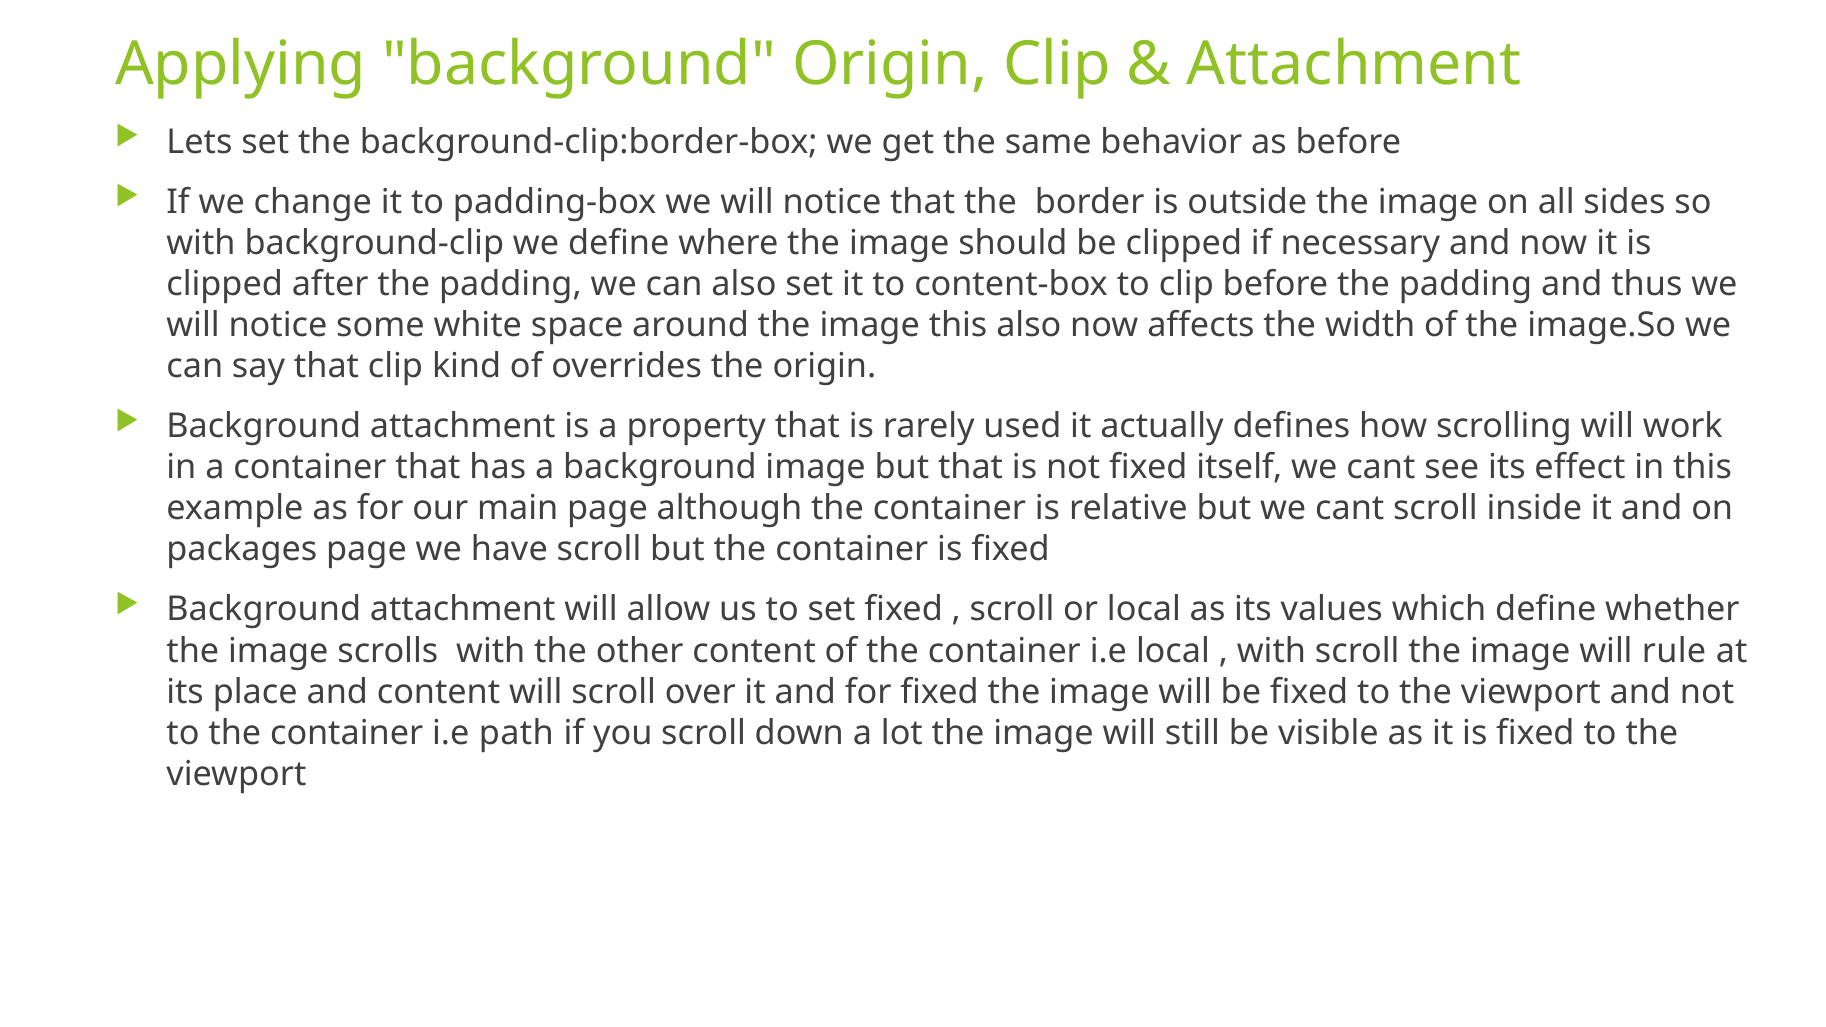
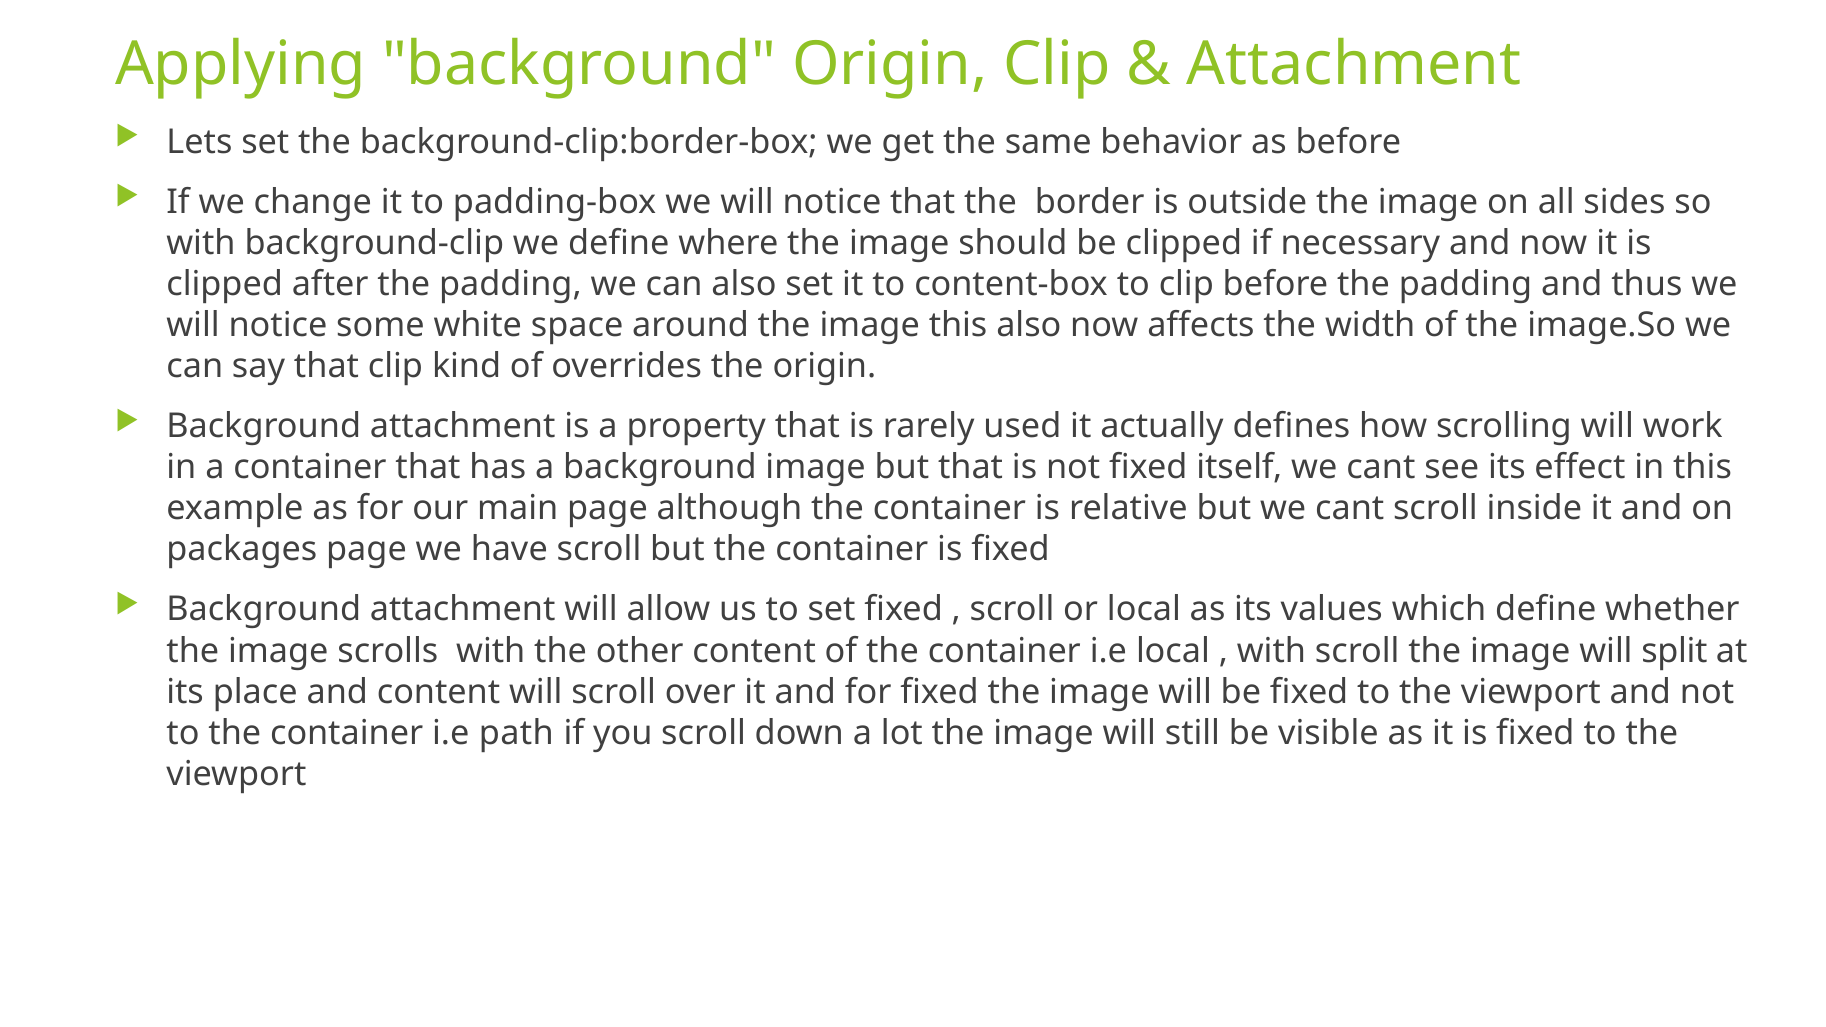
rule: rule -> split
